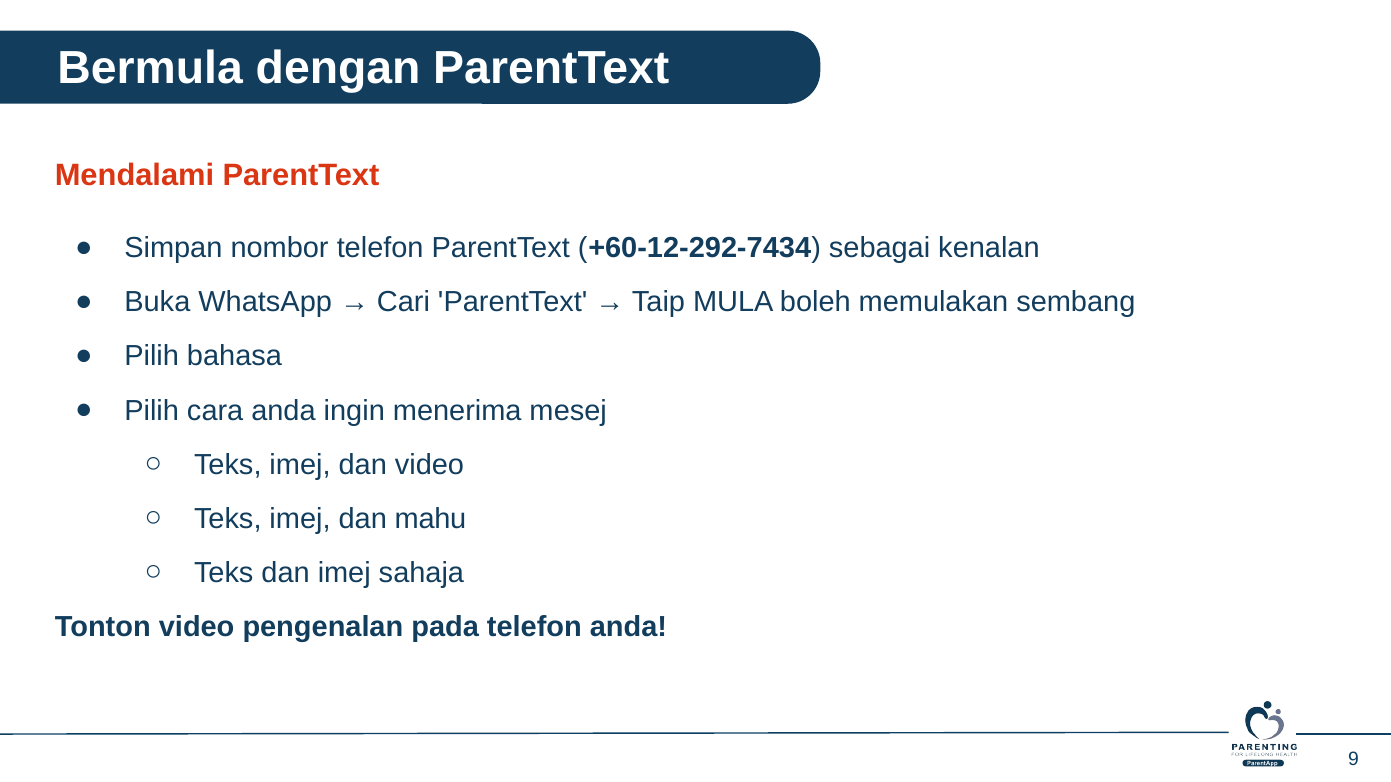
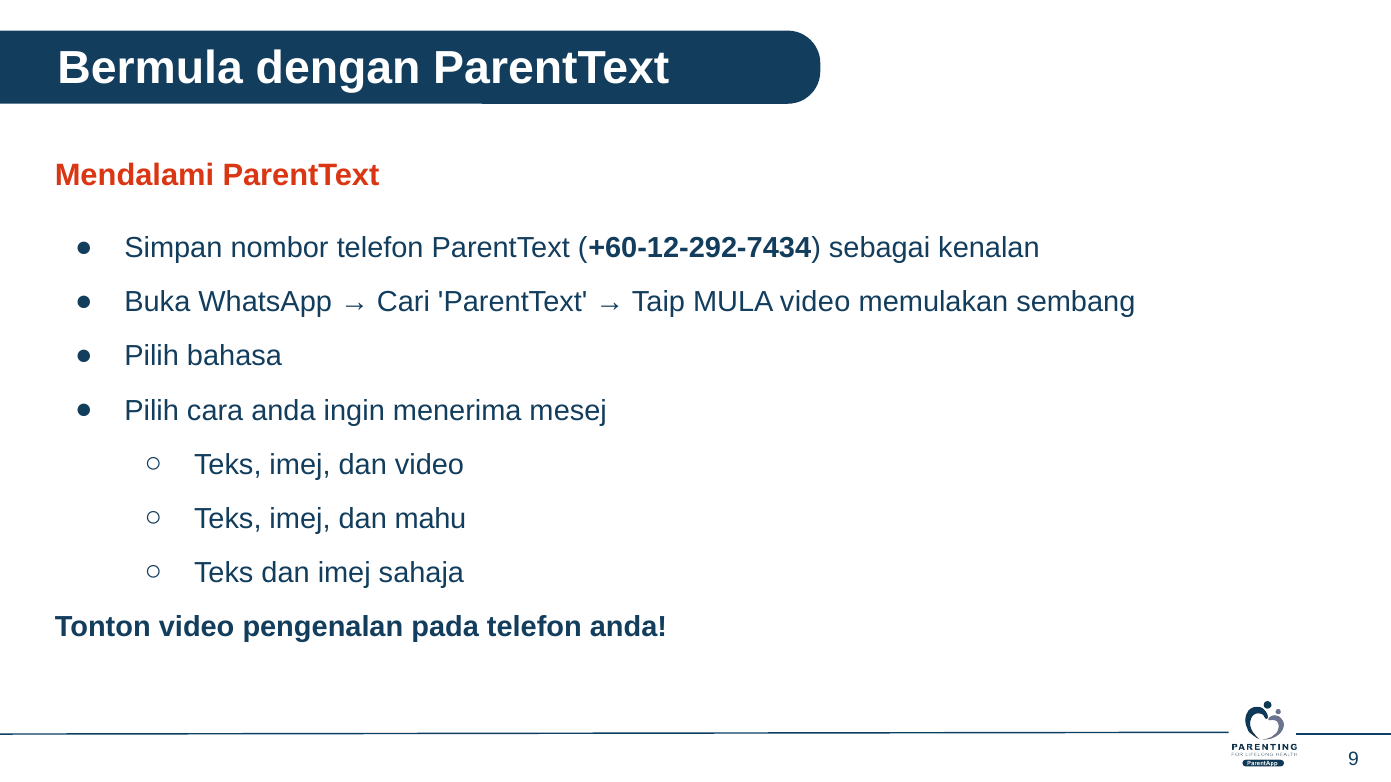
MULA boleh: boleh -> video
